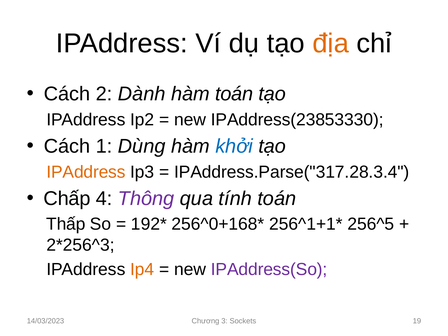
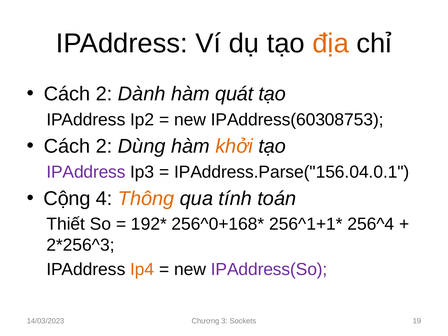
hàm toán: toán -> quát
IPAddress(23853330: IPAddress(23853330 -> IPAddress(60308753
1 at (104, 146): 1 -> 2
khởi colour: blue -> orange
IPAddress at (86, 172) colour: orange -> purple
IPAddress.Parse("317.28.3.4: IPAddress.Parse("317.28.3.4 -> IPAddress.Parse("156.04.0.1
Chấp: Chấp -> Cộng
Thông colour: purple -> orange
Thấp: Thấp -> Thiết
256^5: 256^5 -> 256^4
